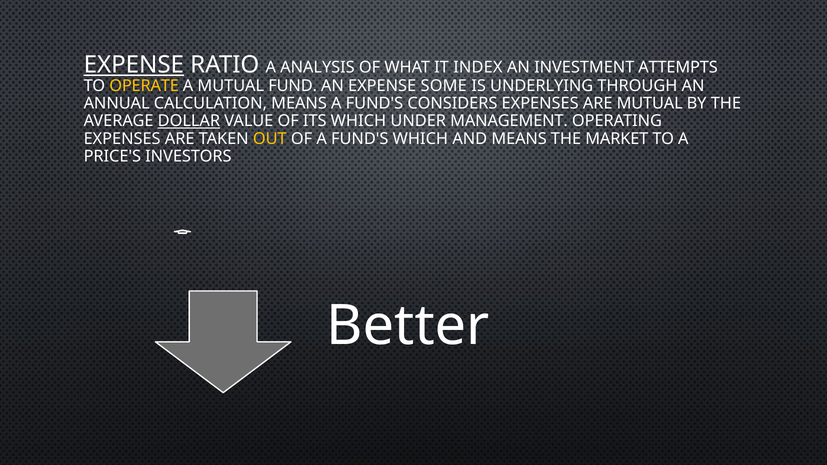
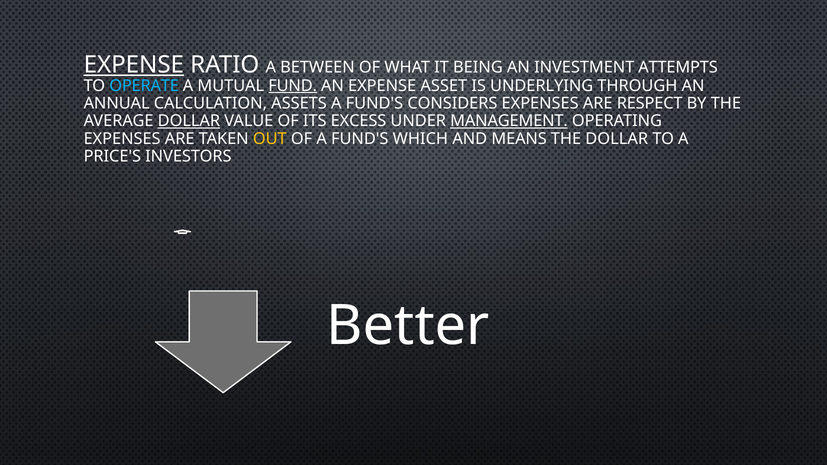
ANALYSIS: ANALYSIS -> BETWEEN
INDEX: INDEX -> BEING
OPERATE colour: yellow -> light blue
FUND underline: none -> present
SOME: SOME -> ASSET
CALCULATION MEANS: MEANS -> ASSETS
ARE MUTUAL: MUTUAL -> RESPECT
ITS WHICH: WHICH -> EXCESS
MANAGEMENT underline: none -> present
THE MARKET: MARKET -> DOLLAR
